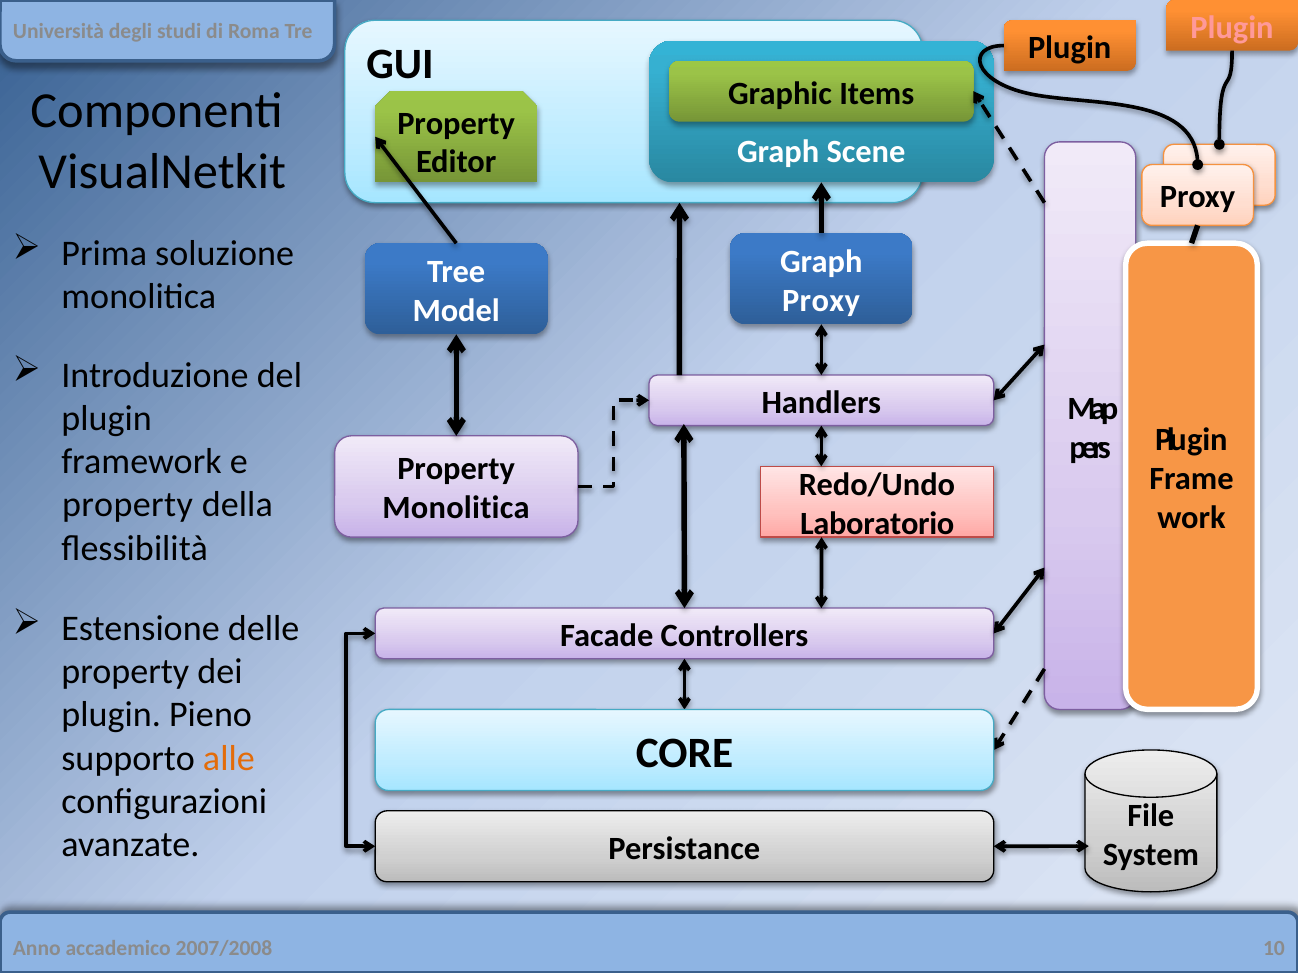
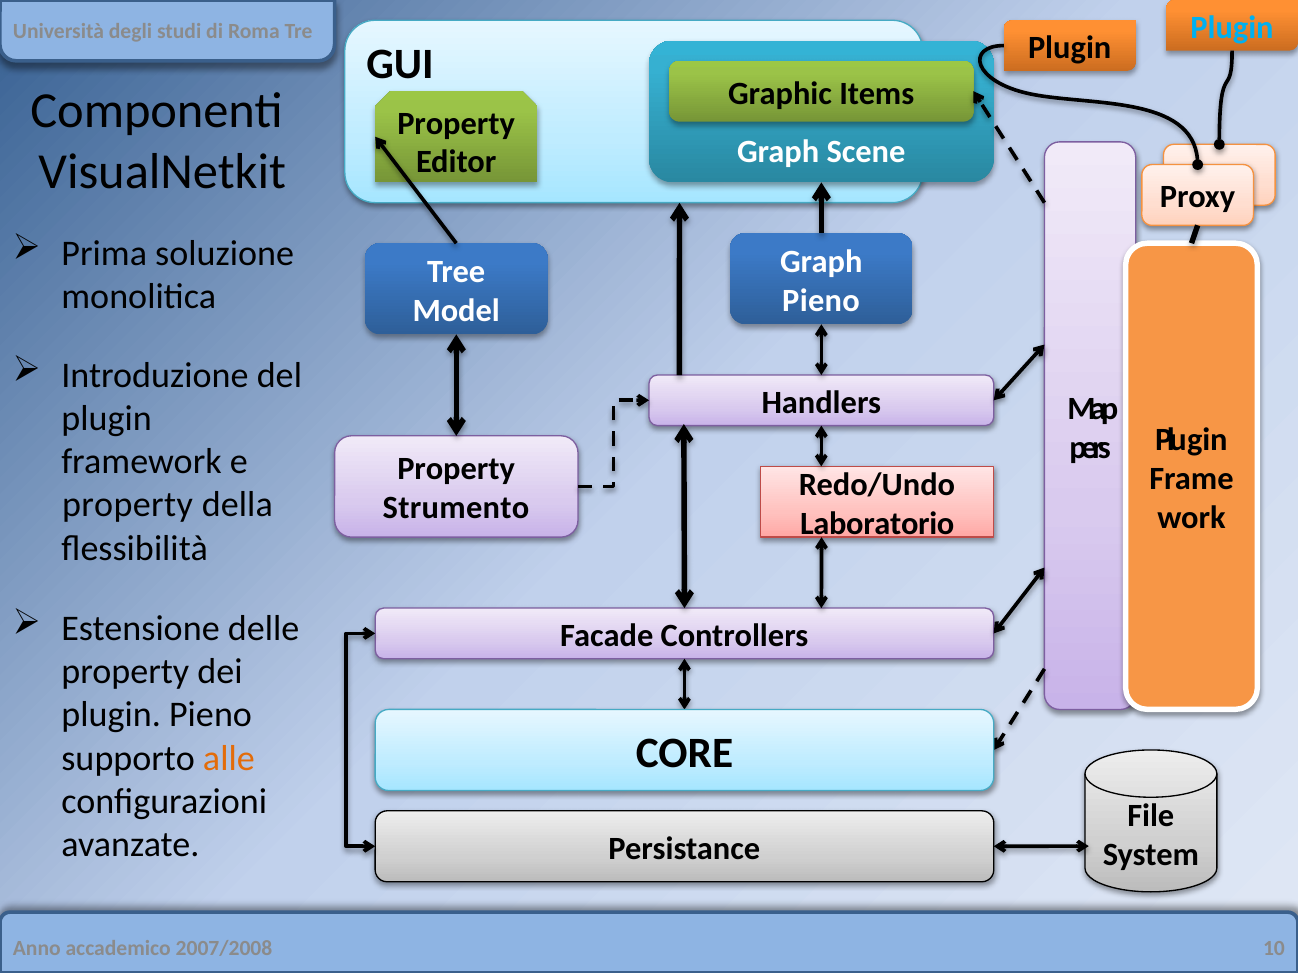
Plugin at (1232, 28) colour: pink -> light blue
Proxy at (821, 301): Proxy -> Pieno
Monolitica at (456, 508): Monolitica -> Strumento
